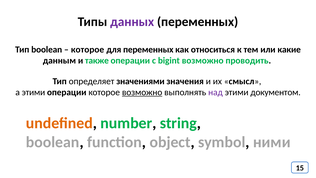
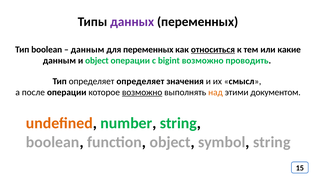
которое at (88, 50): которое -> данным
относиться underline: none -> present
и также: также -> object
определяет значениями: значениями -> определяет
а этими: этими -> после
над colour: purple -> orange
symbol ними: ними -> string
